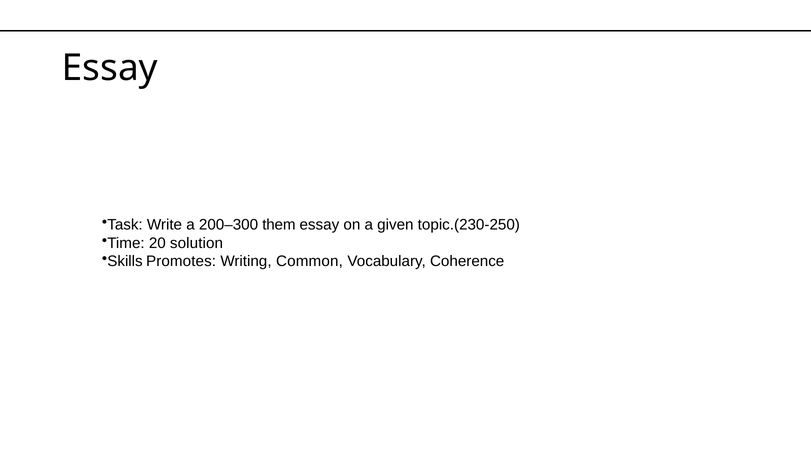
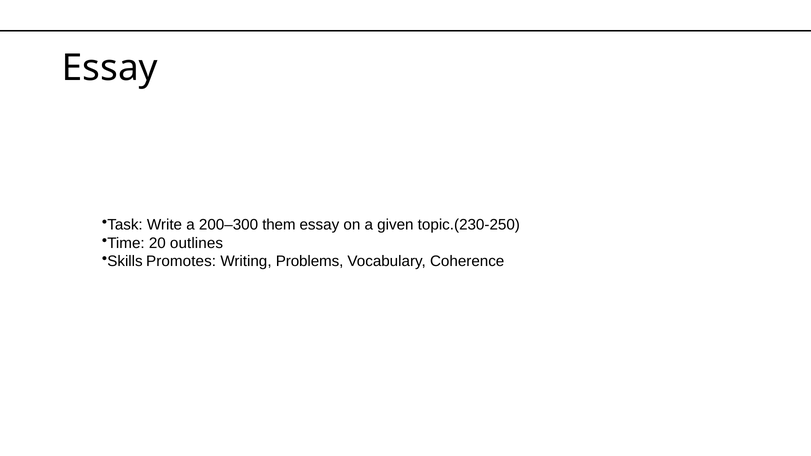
solution: solution -> outlines
Common: Common -> Problems
